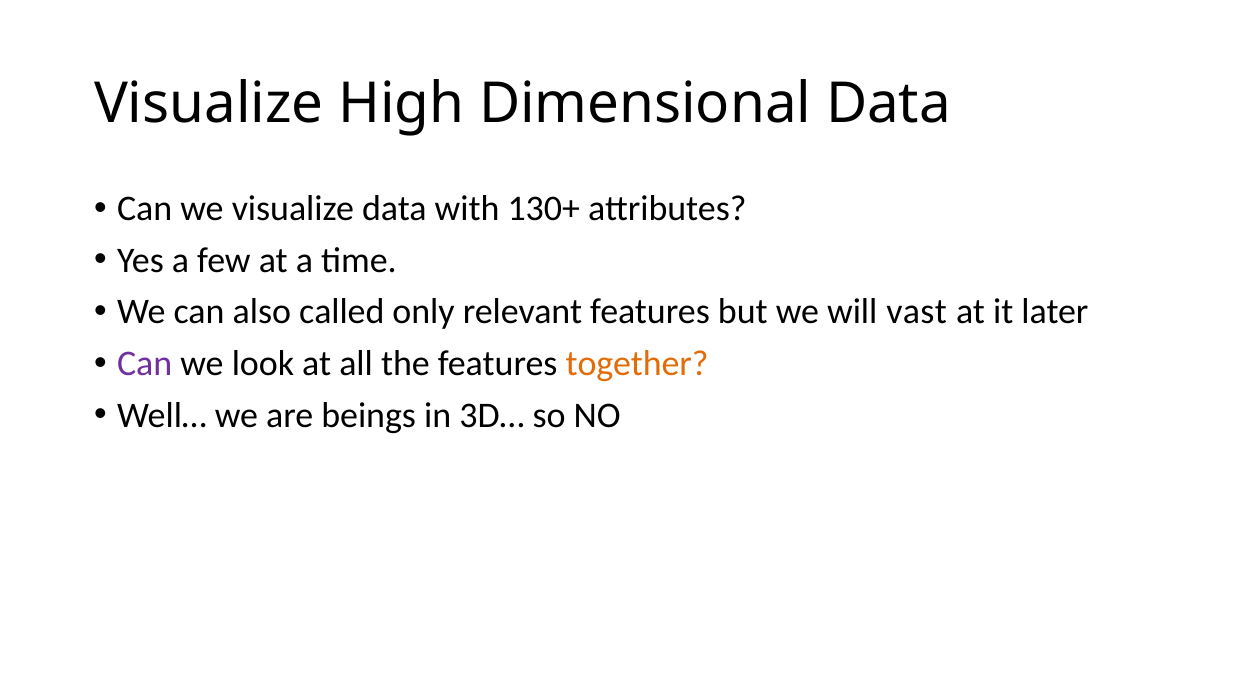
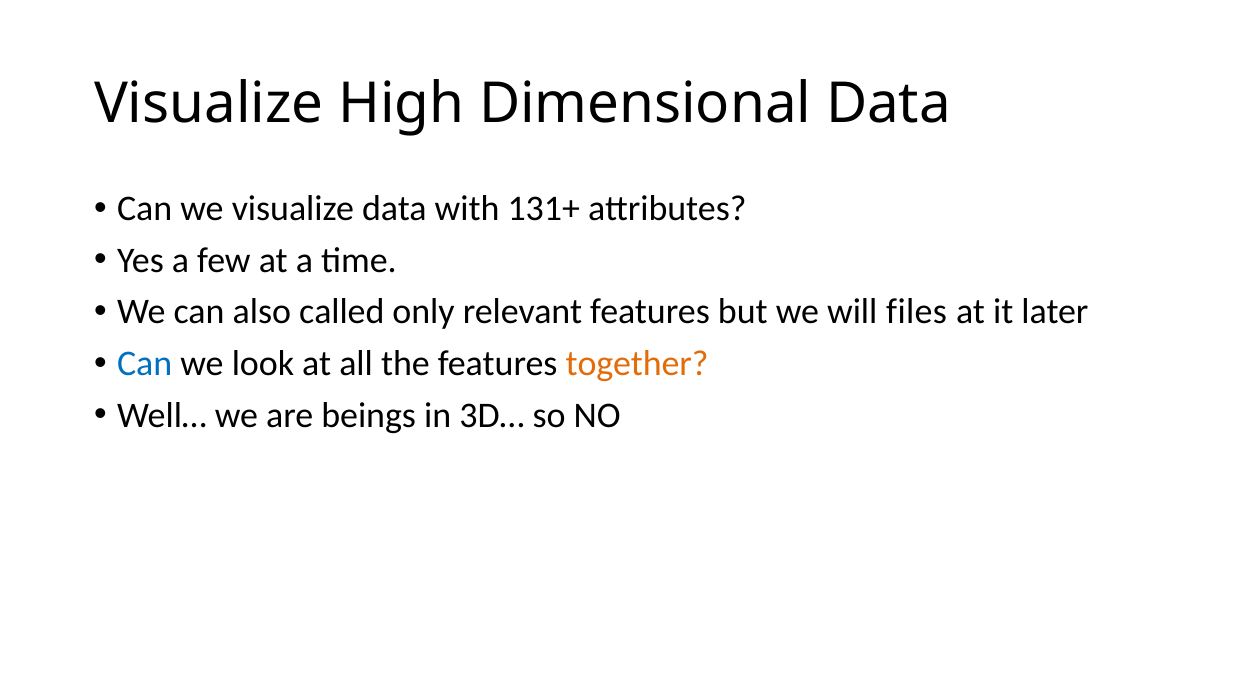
130+: 130+ -> 131+
vast: vast -> files
Can at (145, 364) colour: purple -> blue
